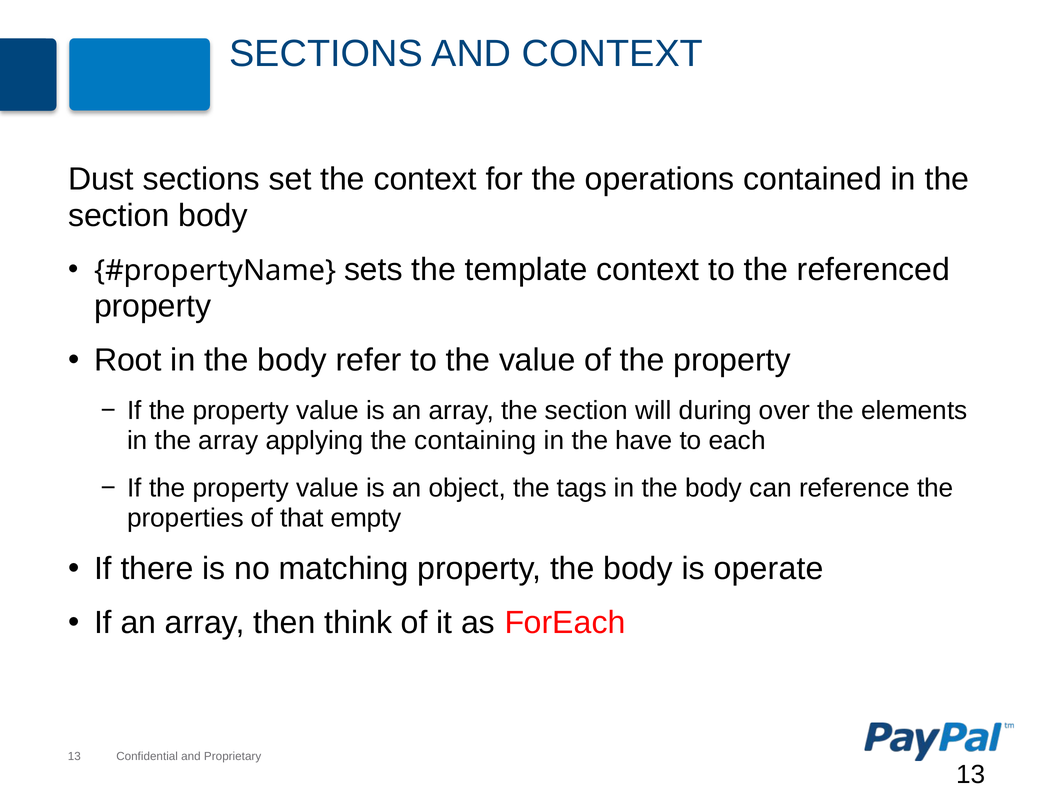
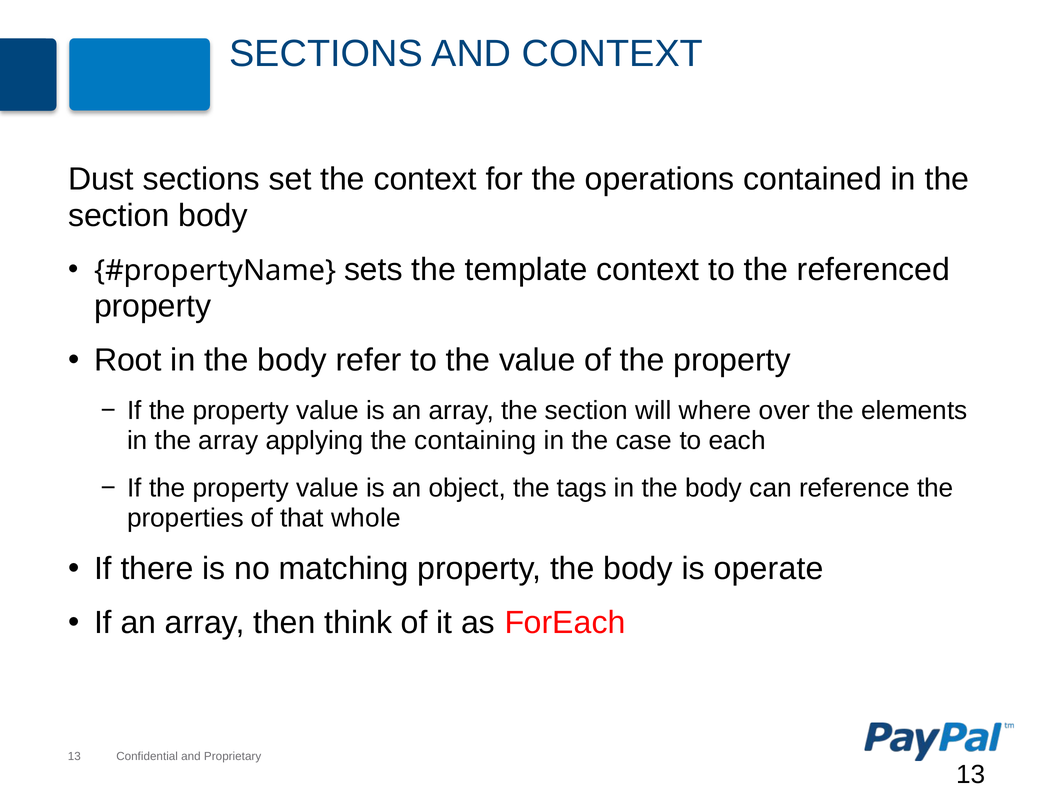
during: during -> where
have: have -> case
empty: empty -> whole
